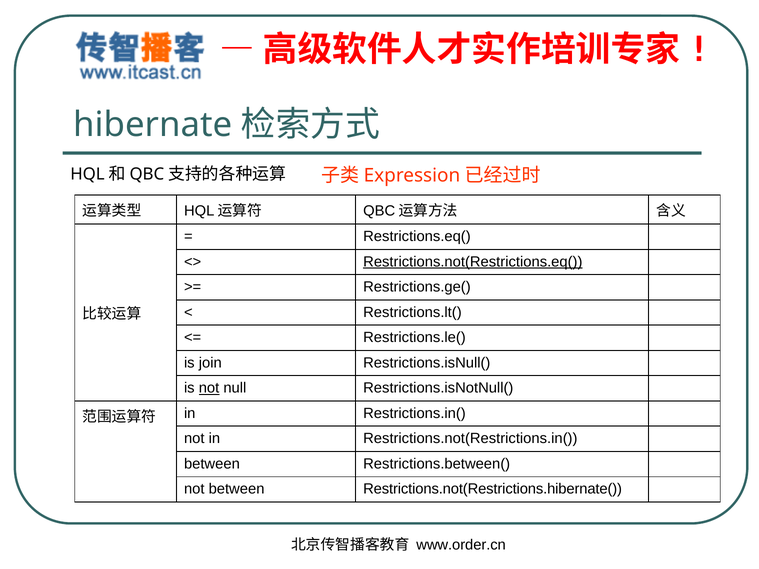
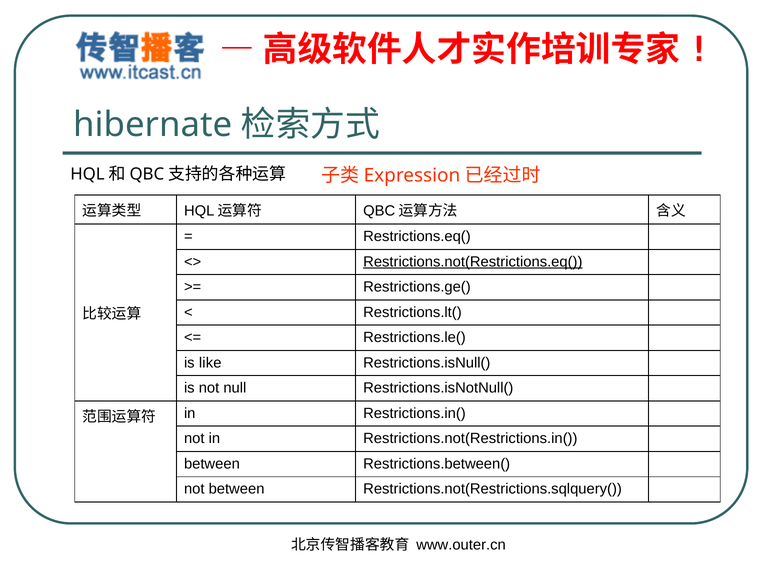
join: join -> like
not at (209, 388) underline: present -> none
Restrictions.not(Restrictions.hibernate(: Restrictions.not(Restrictions.hibernate( -> Restrictions.not(Restrictions.sqlquery(
www.order.cn: www.order.cn -> www.outer.cn
